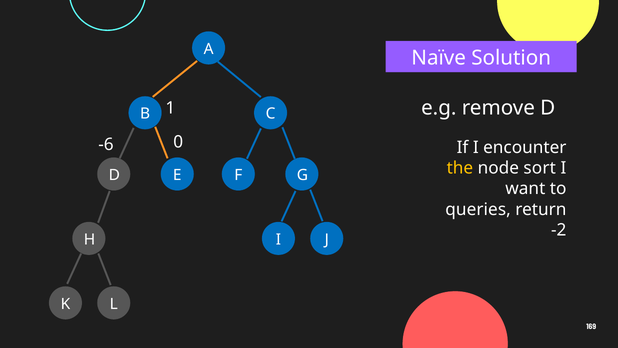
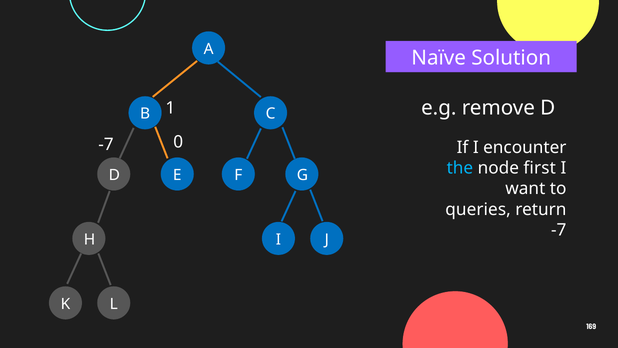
-6 at (106, 144): -6 -> -7
the colour: yellow -> light blue
sort: sort -> first
-2 at (559, 230): -2 -> -7
